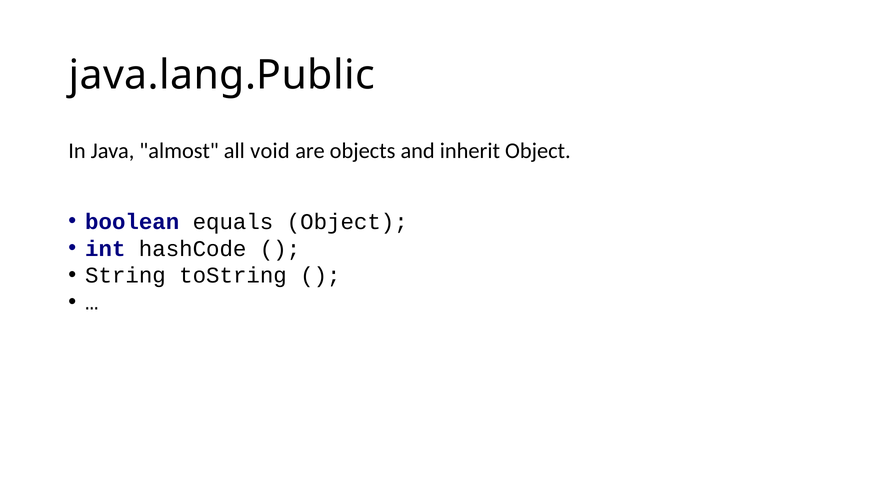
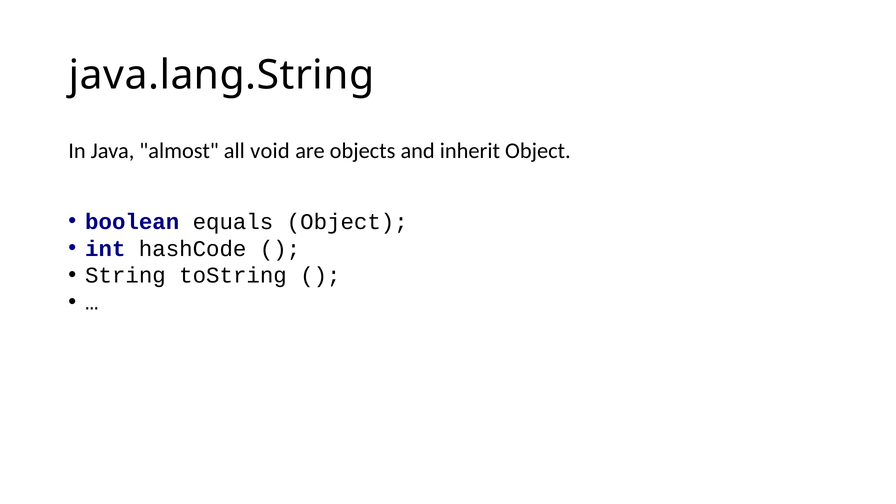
java.lang.Public: java.lang.Public -> java.lang.String
